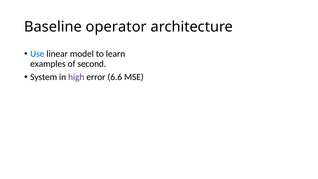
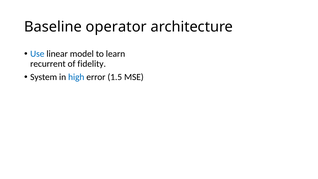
examples: examples -> recurrent
second: second -> fidelity
high colour: purple -> blue
6.6: 6.6 -> 1.5
